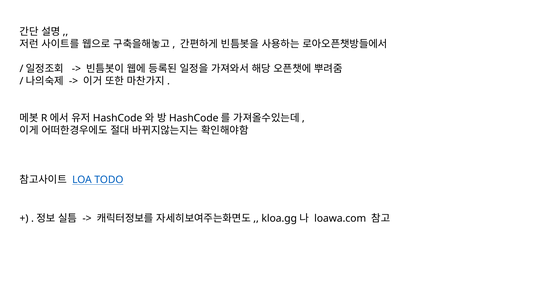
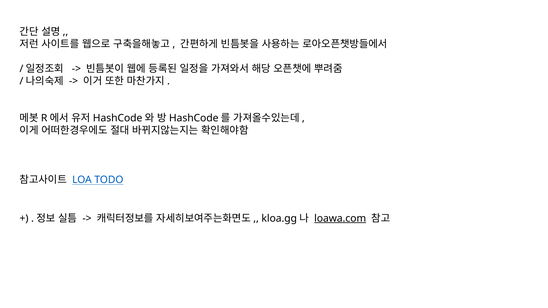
loawa.com underline: none -> present
